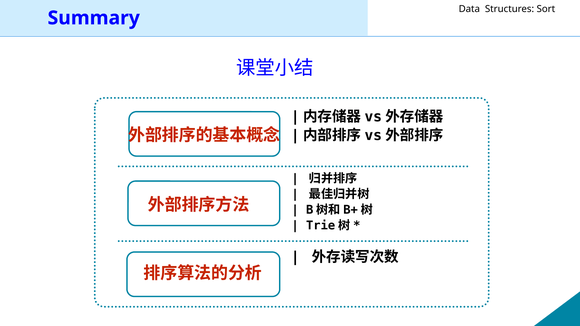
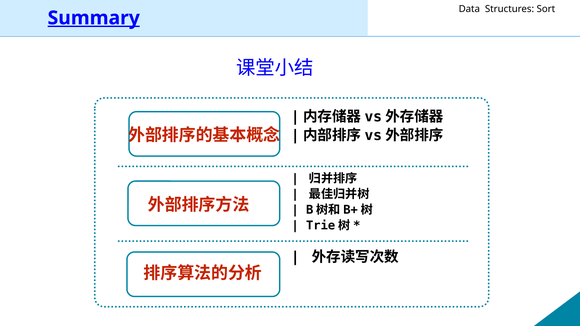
Summary underline: none -> present
